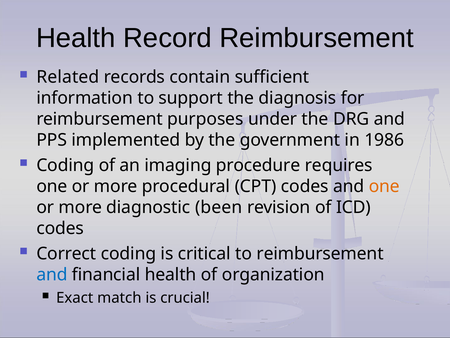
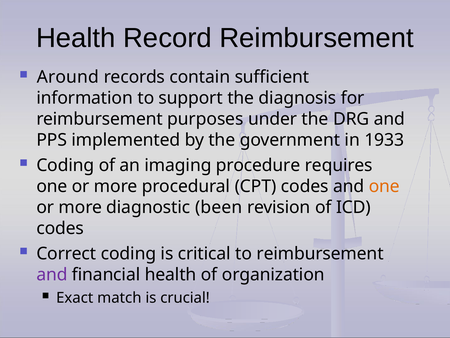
Related: Related -> Around
1986: 1986 -> 1933
and at (52, 274) colour: blue -> purple
